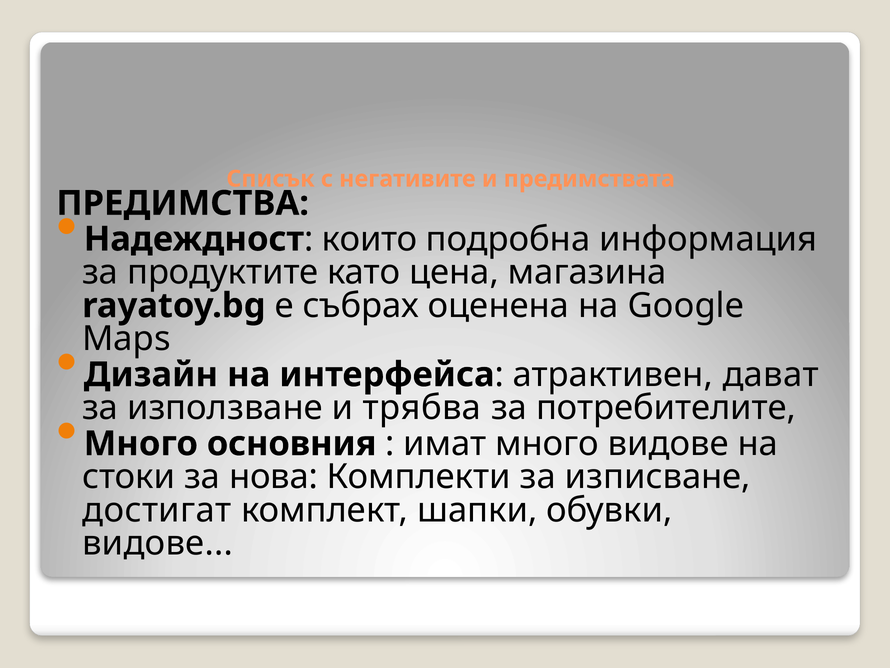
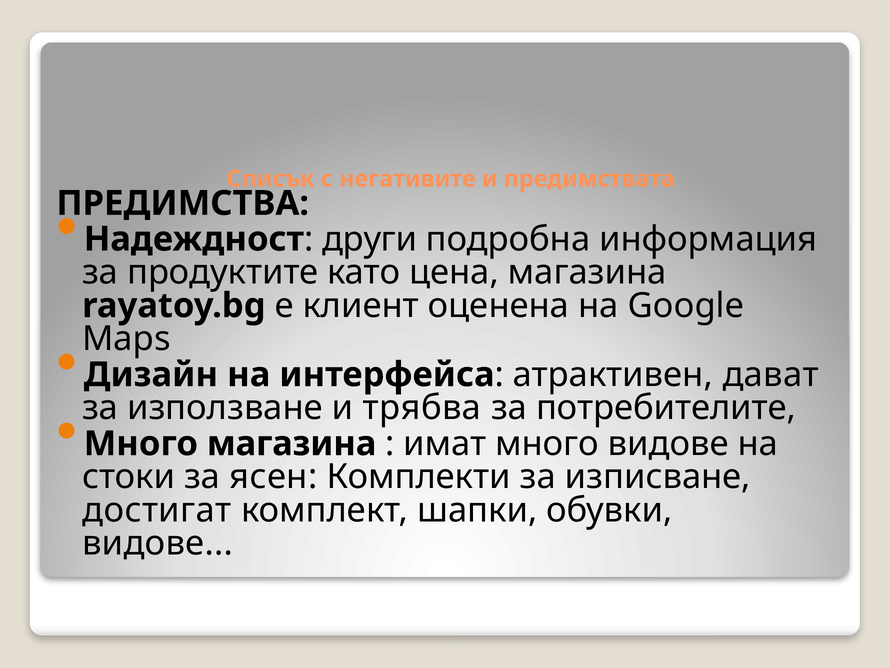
които: които -> други
събрах: събрах -> клиент
Много основния: основния -> магазина
нова: нова -> ясен
